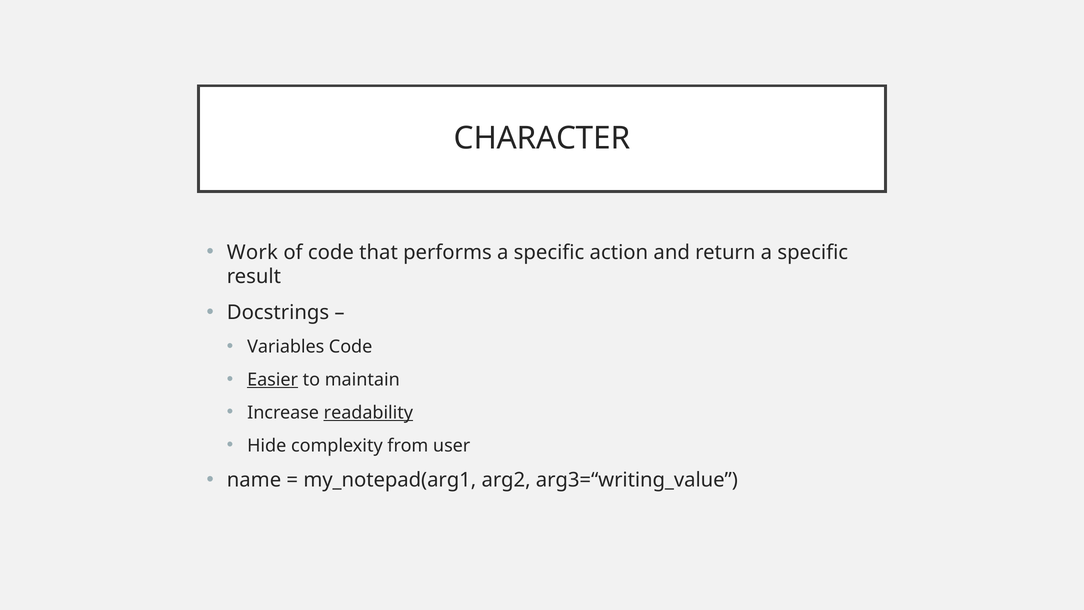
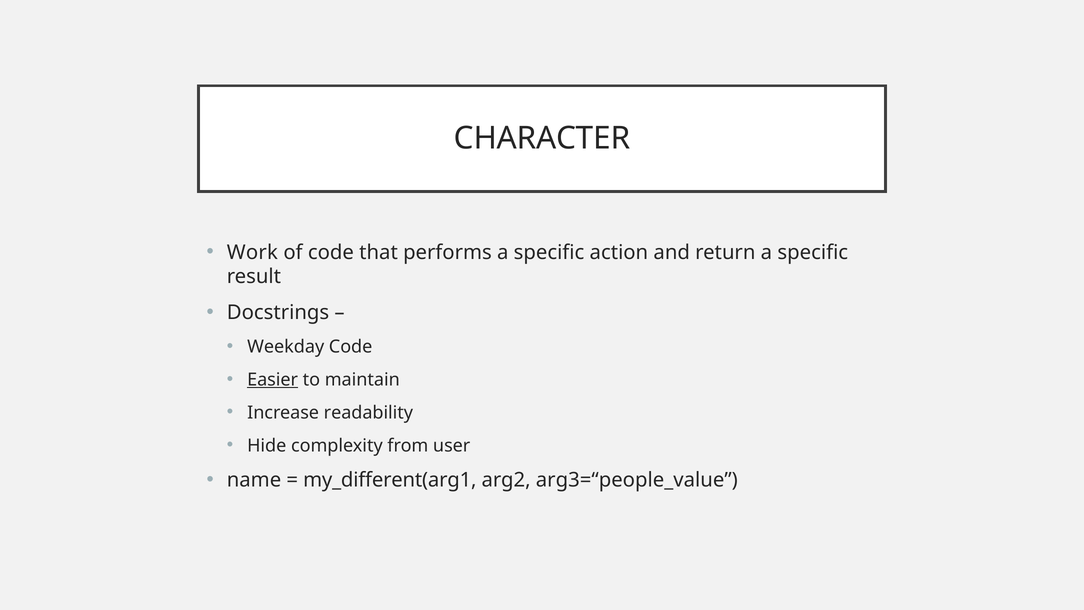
Variables: Variables -> Weekday
readability underline: present -> none
my_notepad(arg1: my_notepad(arg1 -> my_different(arg1
arg3=“writing_value: arg3=“writing_value -> arg3=“people_value
